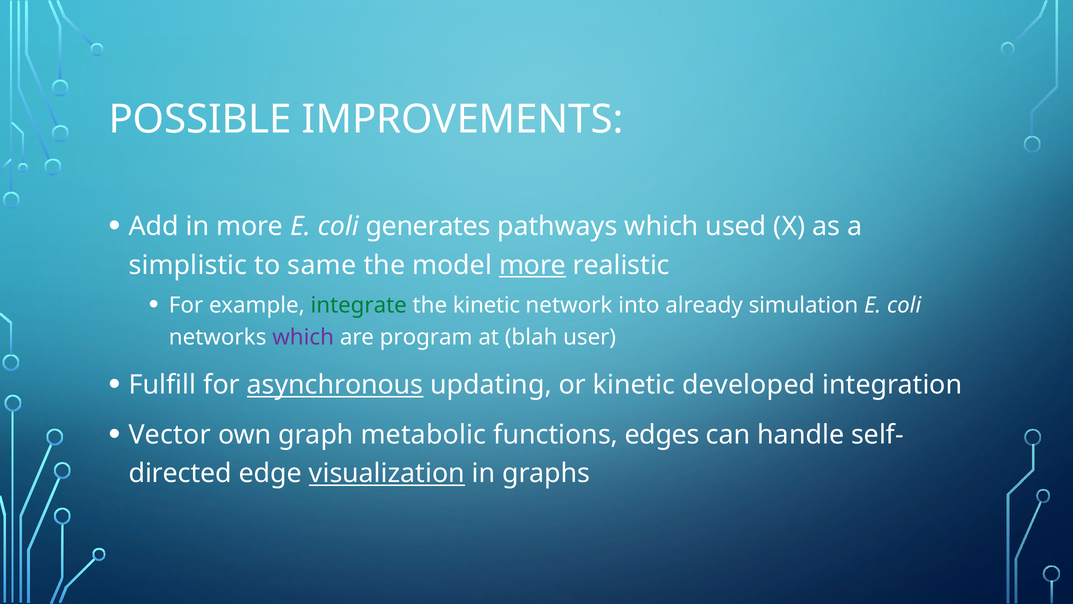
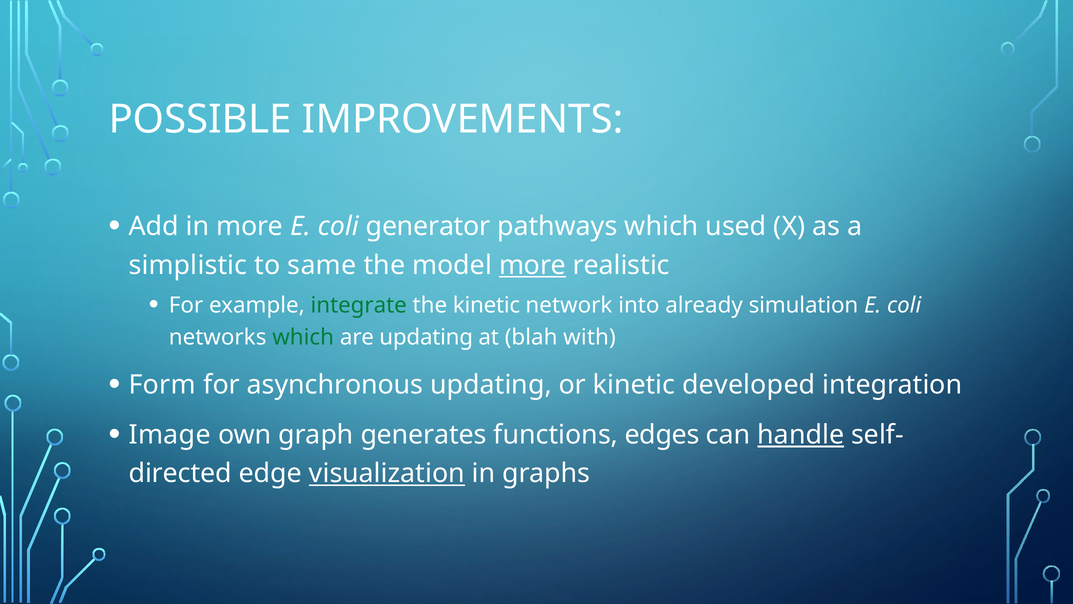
generates: generates -> generator
which at (303, 337) colour: purple -> green
are program: program -> updating
user: user -> with
Fulfill: Fulfill -> Form
asynchronous underline: present -> none
Vector: Vector -> Image
metabolic: metabolic -> generates
handle underline: none -> present
